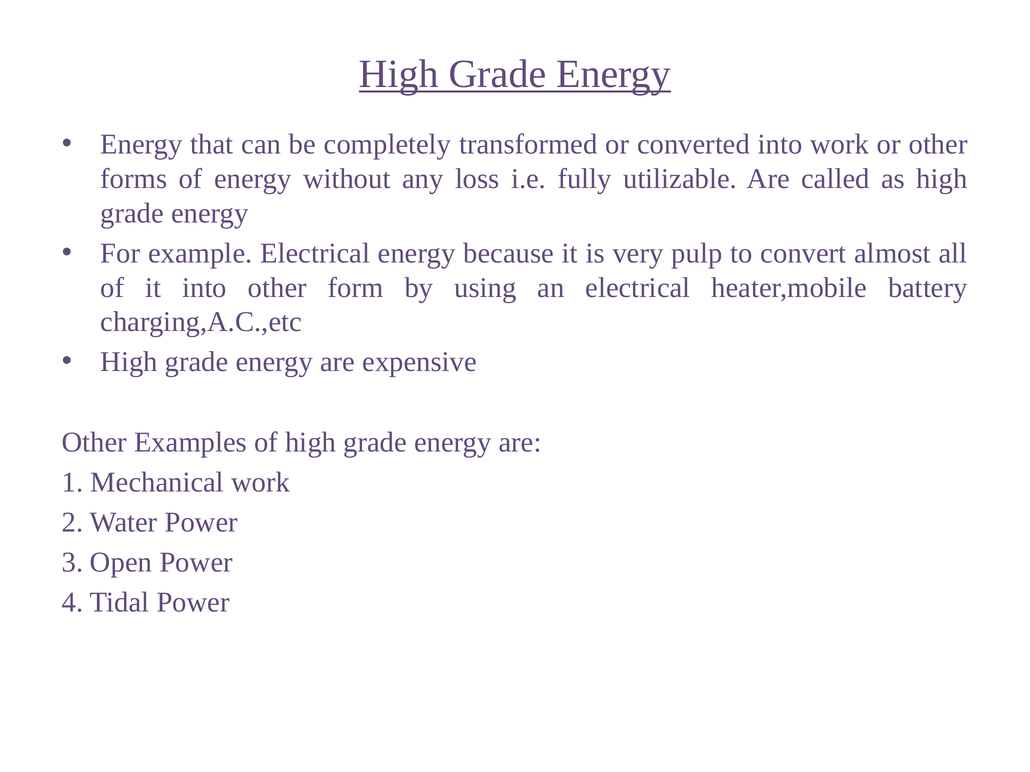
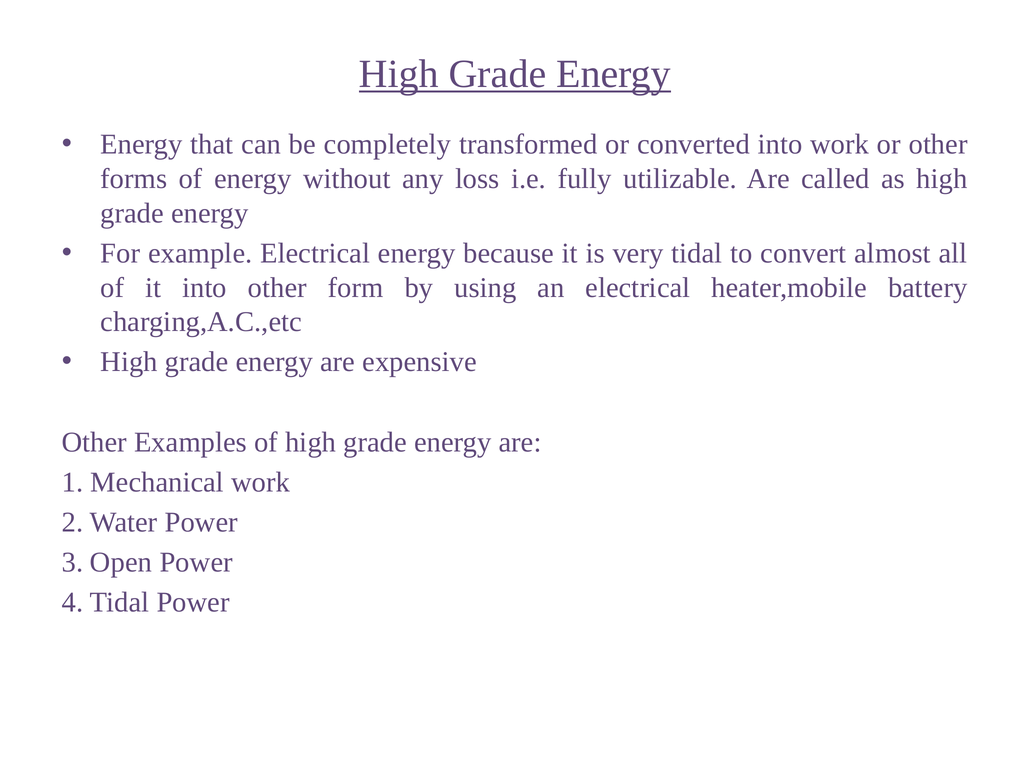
very pulp: pulp -> tidal
